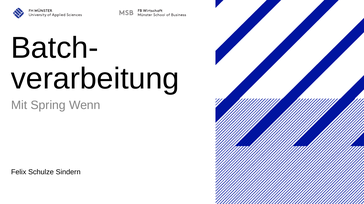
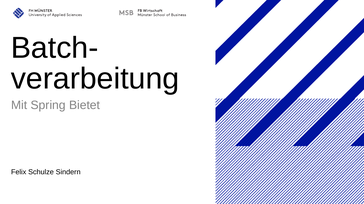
Wenn: Wenn -> Bietet
